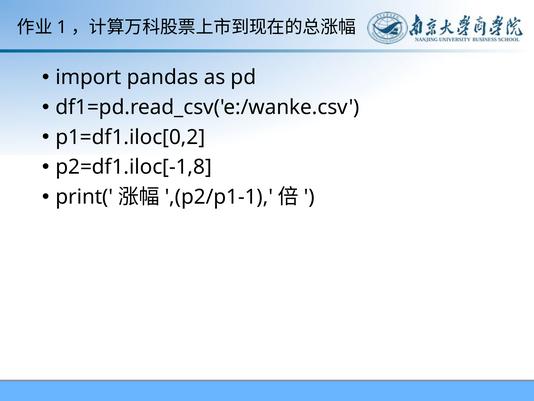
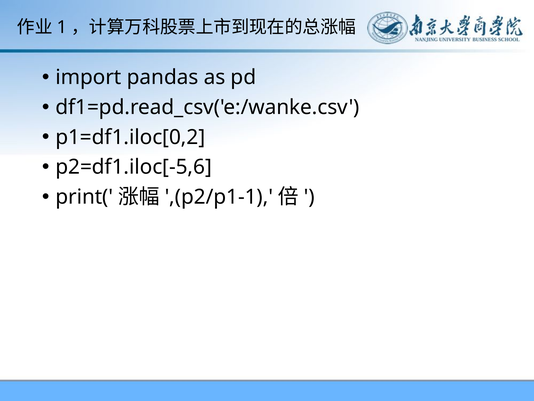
p2=df1.iloc[-1,8: p2=df1.iloc[-1,8 -> p2=df1.iloc[-5,6
